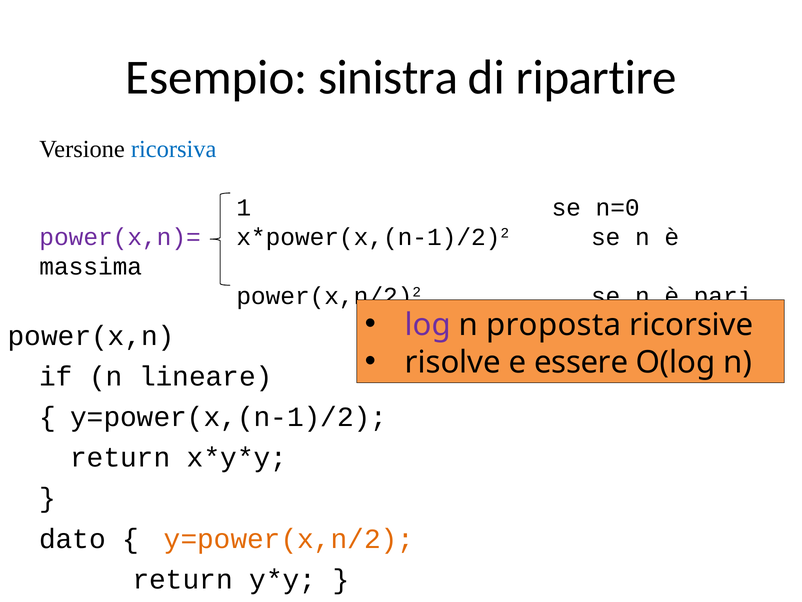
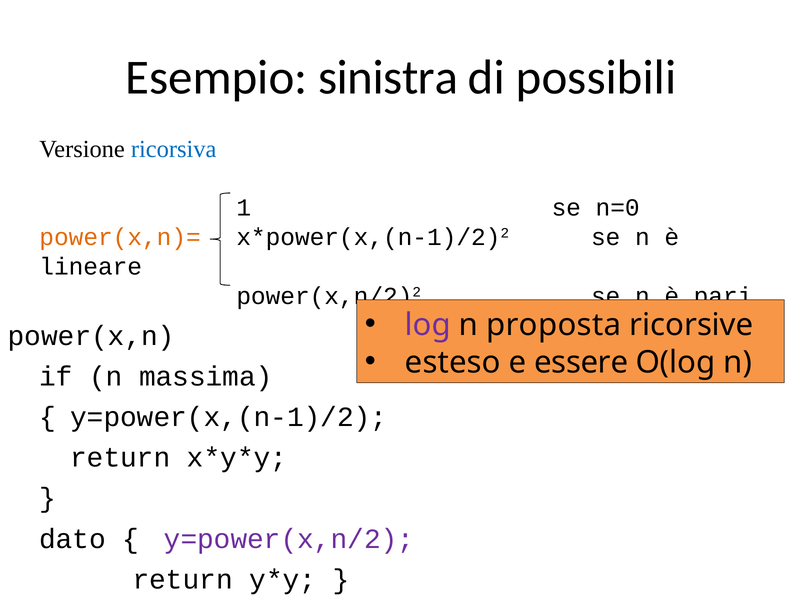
ripartire: ripartire -> possibili
power(x,n)= colour: purple -> orange
massima: massima -> lineare
risolve: risolve -> esteso
lineare: lineare -> massima
y=power(x,n/2 colour: orange -> purple
